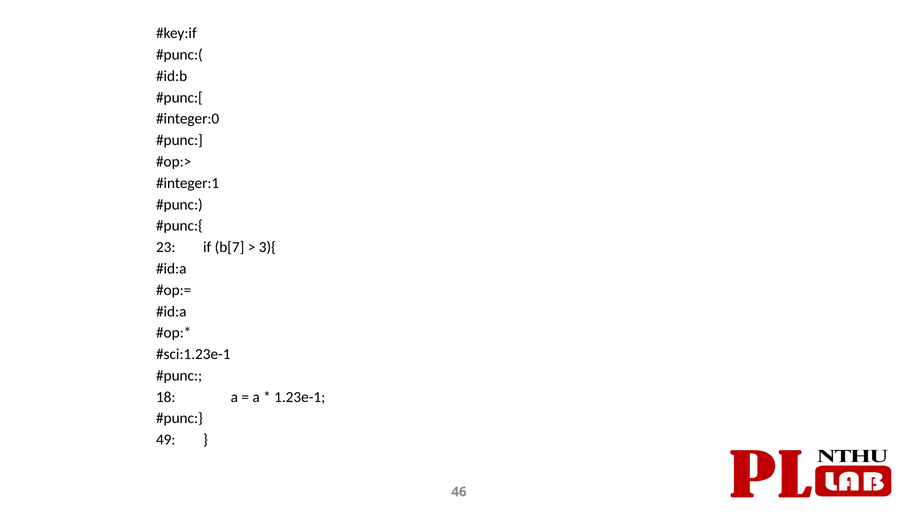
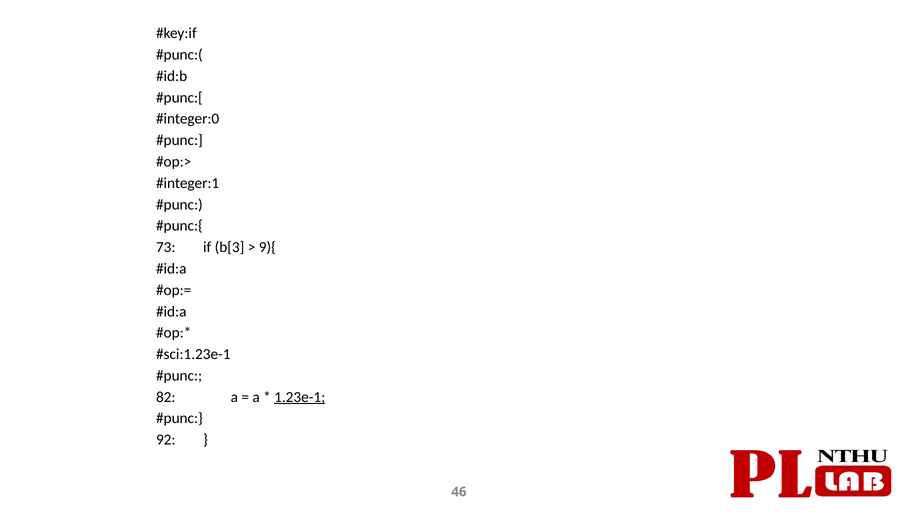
23: 23 -> 73
b[7: b[7 -> b[3
3){: 3){ -> 9){
18: 18 -> 82
1.23e-1 underline: none -> present
49: 49 -> 92
